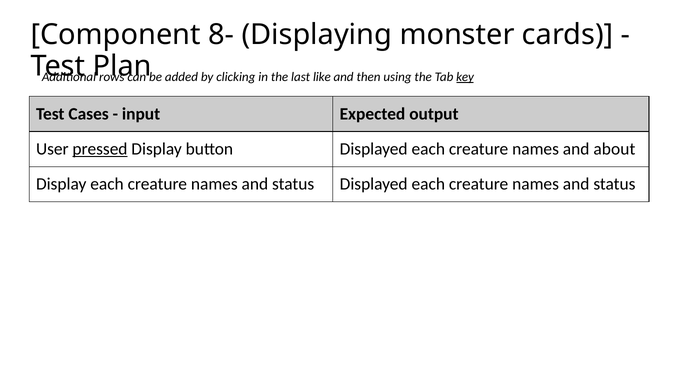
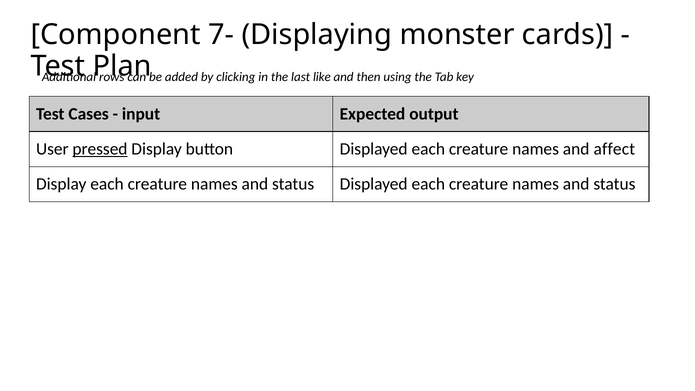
8-: 8- -> 7-
key underline: present -> none
about: about -> affect
